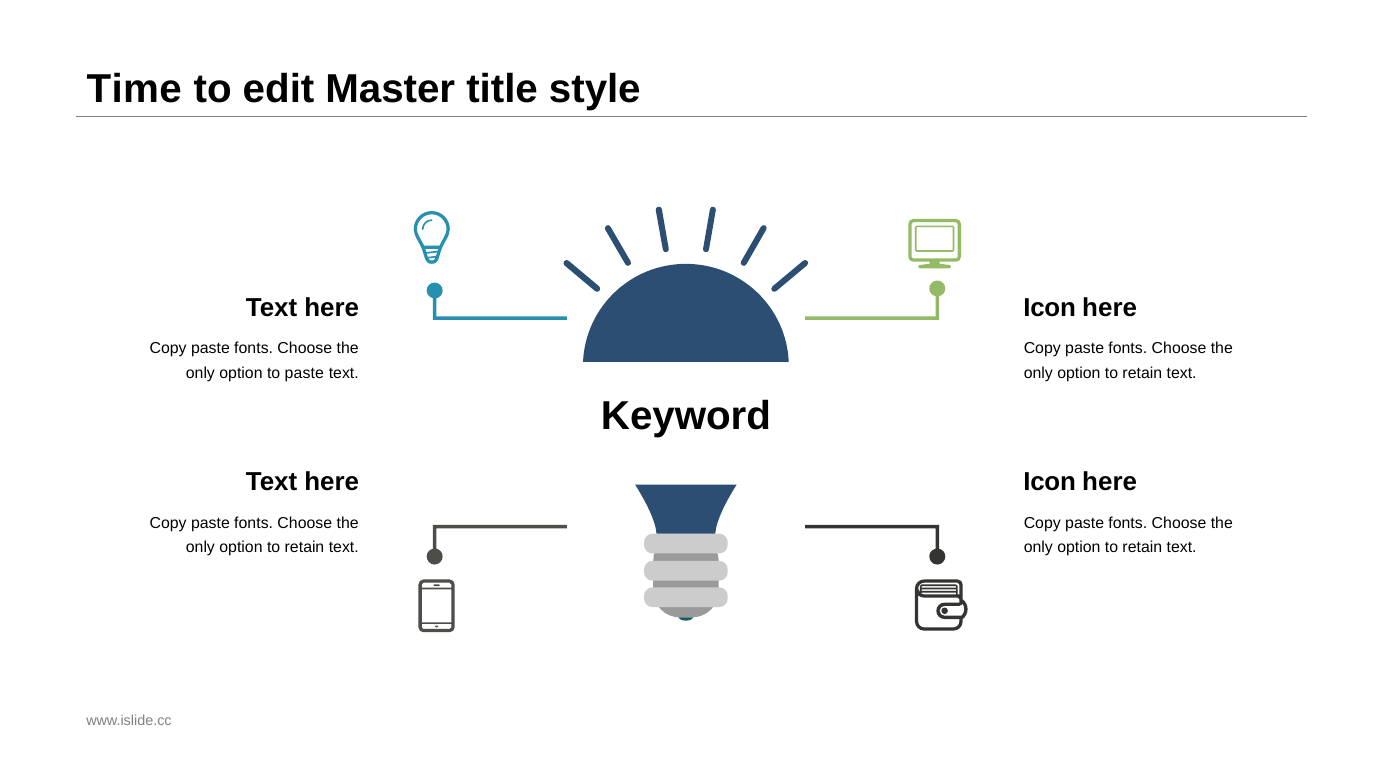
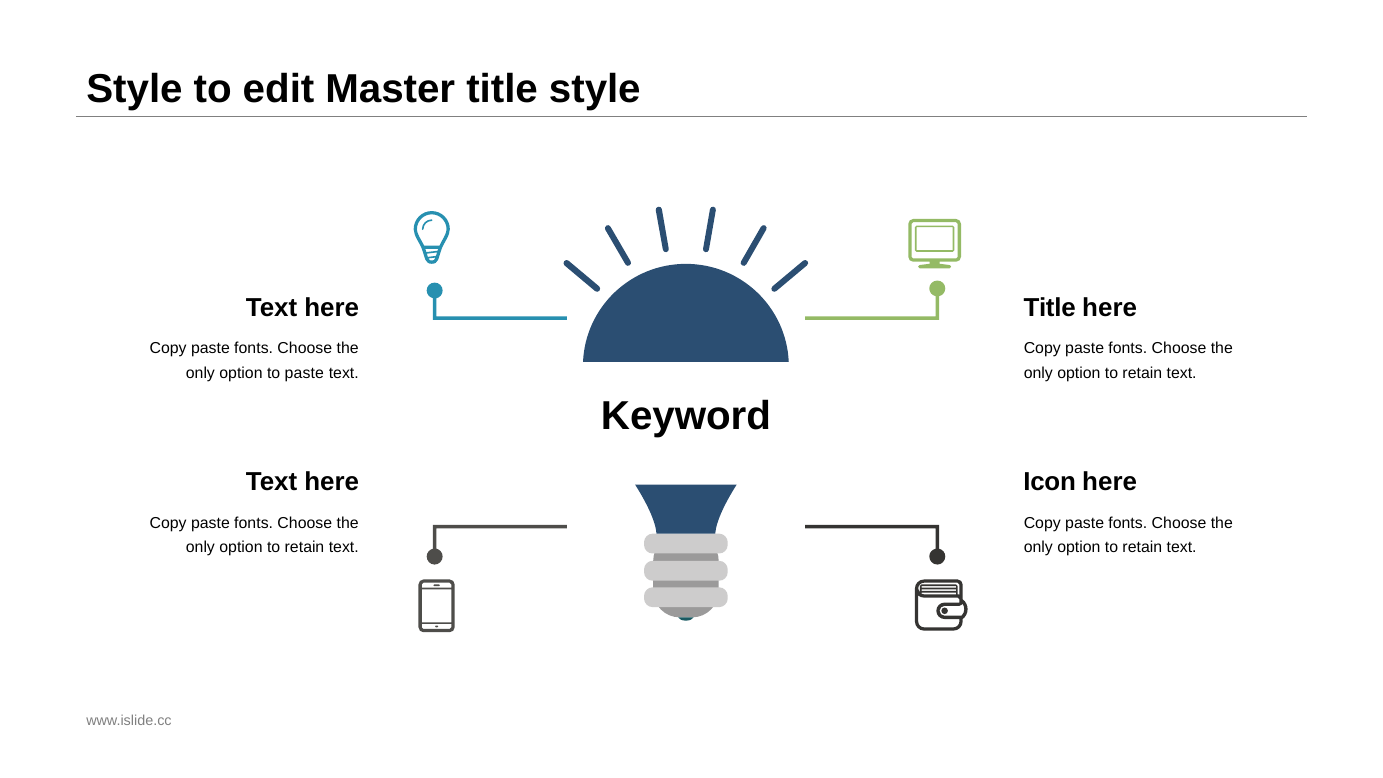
Time at (134, 89): Time -> Style
Icon at (1050, 308): Icon -> Title
